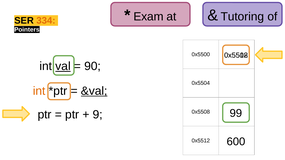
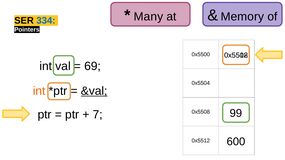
Exam: Exam -> Many
Tutoring: Tutoring -> Memory
334 colour: orange -> blue
val underline: present -> none
90: 90 -> 69
9: 9 -> 7
